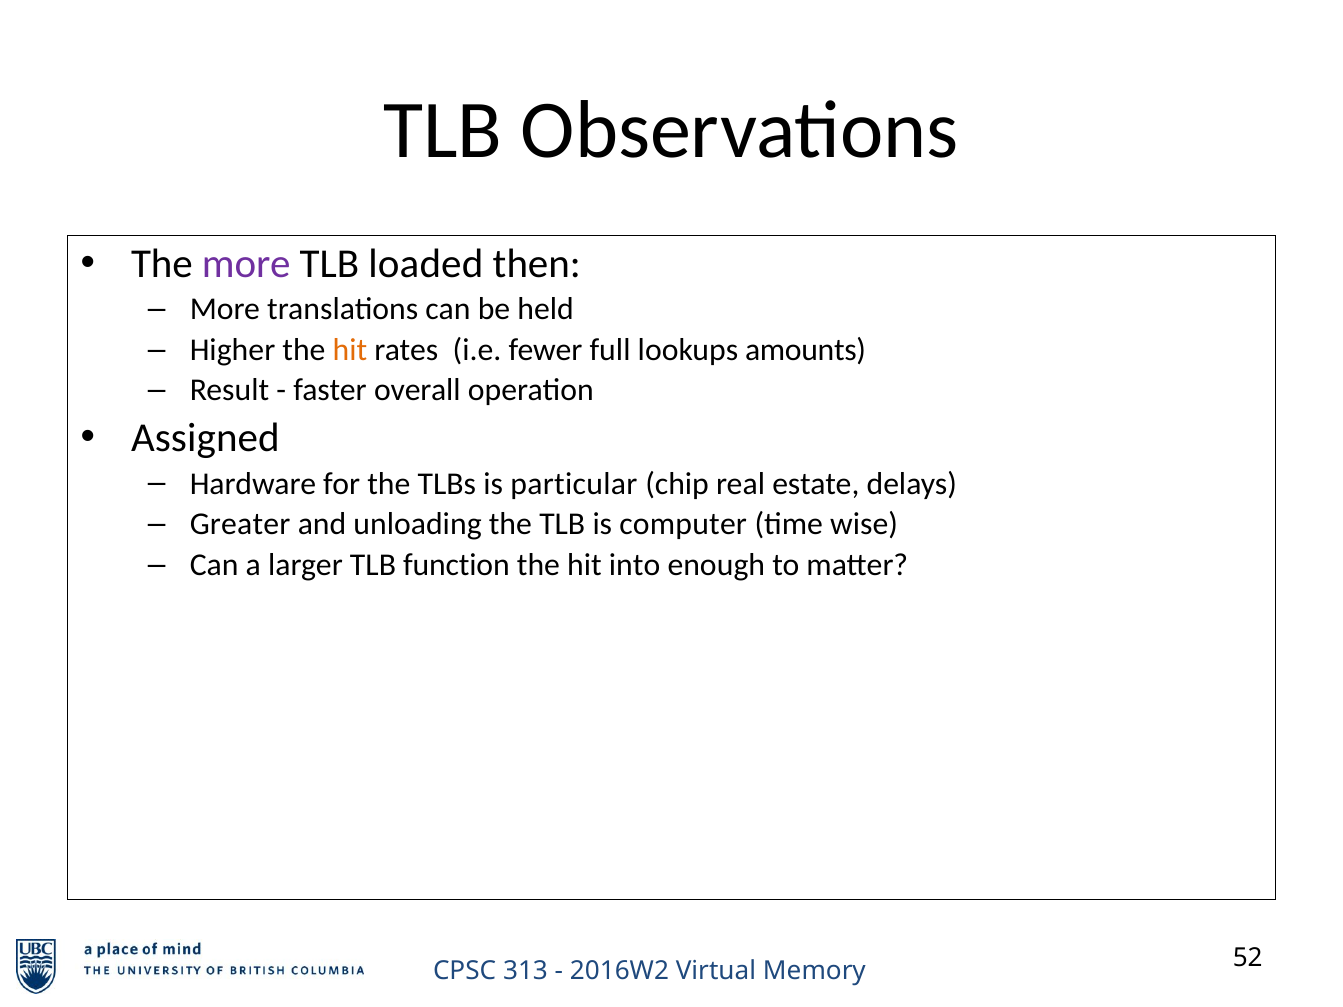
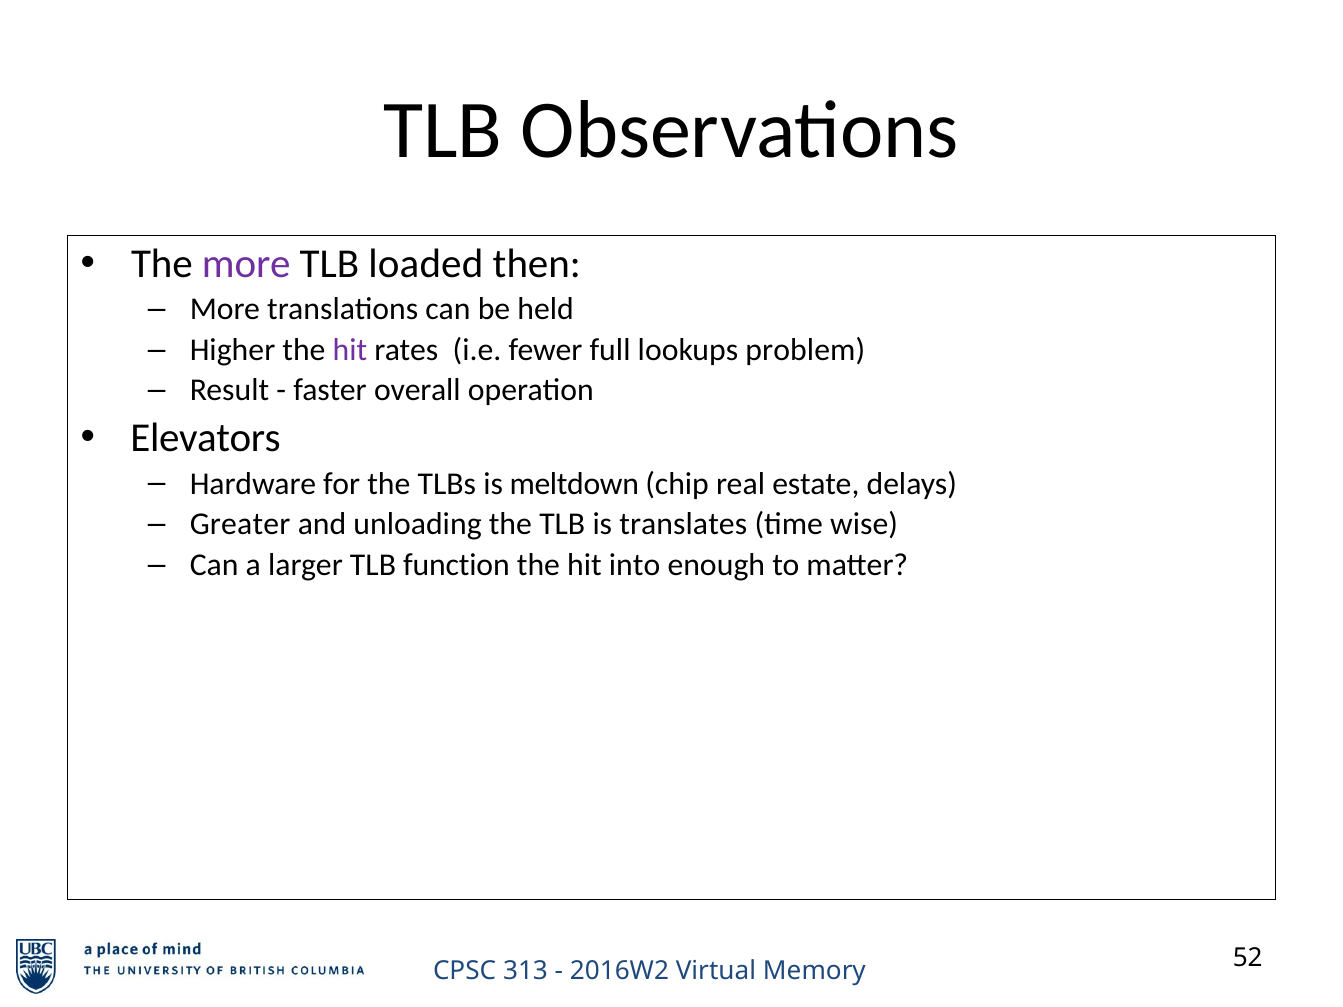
hit at (350, 350) colour: orange -> purple
amounts: amounts -> problem
Assigned: Assigned -> Elevators
particular: particular -> meltdown
computer: computer -> translates
